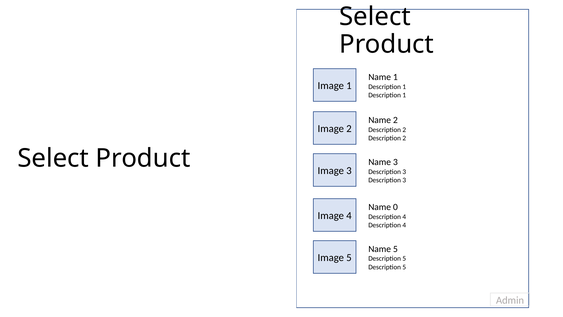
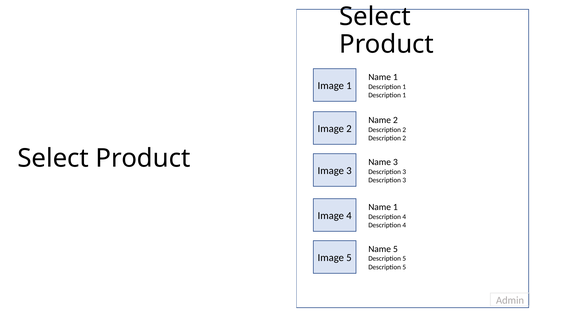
0 at (395, 207): 0 -> 1
